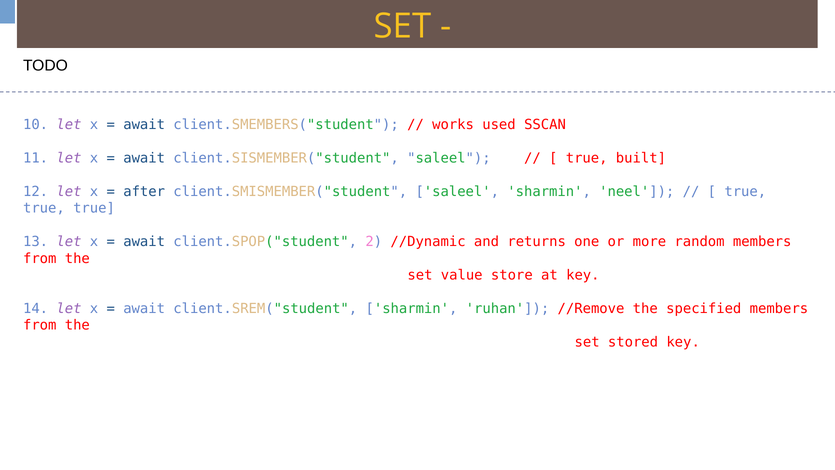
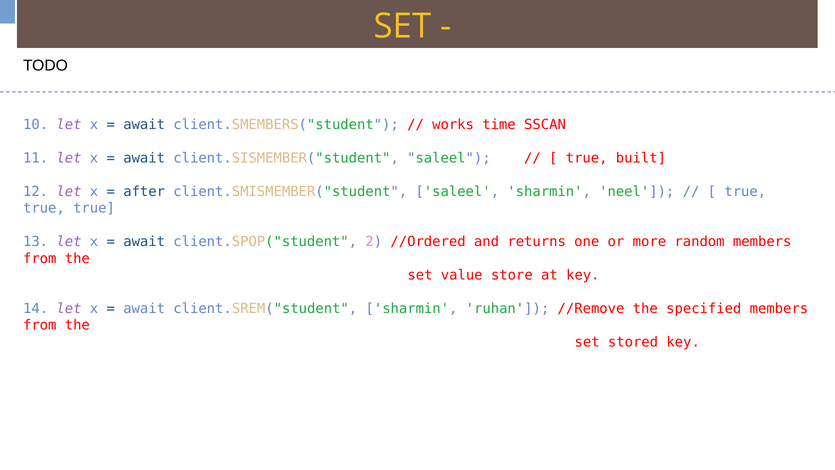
used: used -> time
//Dynamic: //Dynamic -> //Ordered
